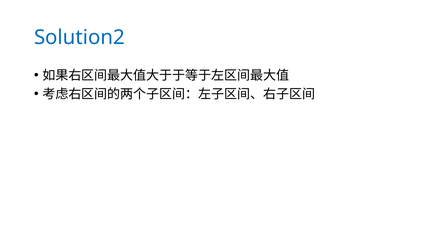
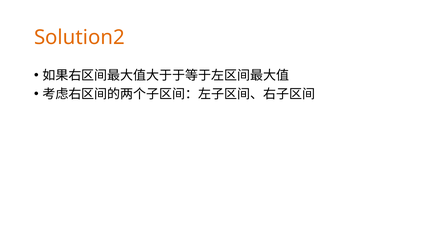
Solution2 colour: blue -> orange
